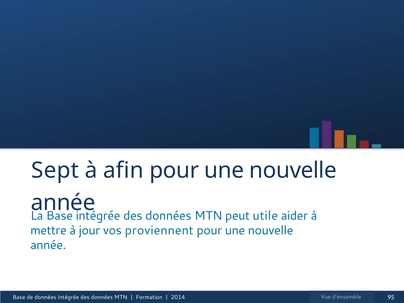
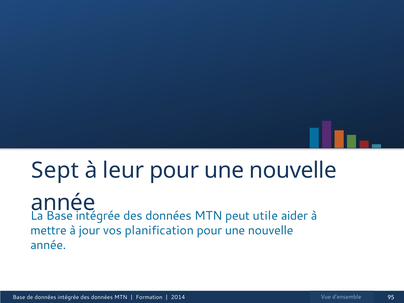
afin: afin -> leur
proviennent: proviennent -> planification
